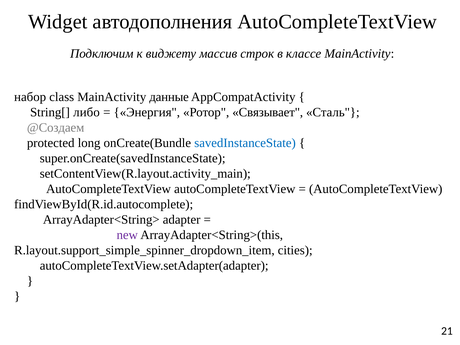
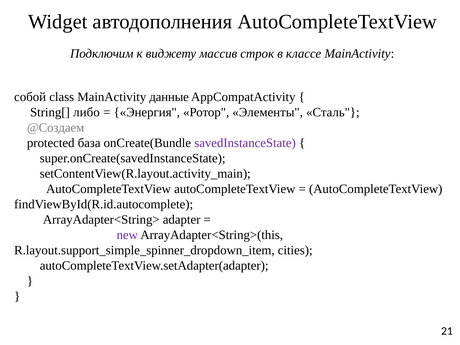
набор: набор -> собой
Связывает: Связывает -> Элементы
long: long -> база
savedInstanceState colour: blue -> purple
